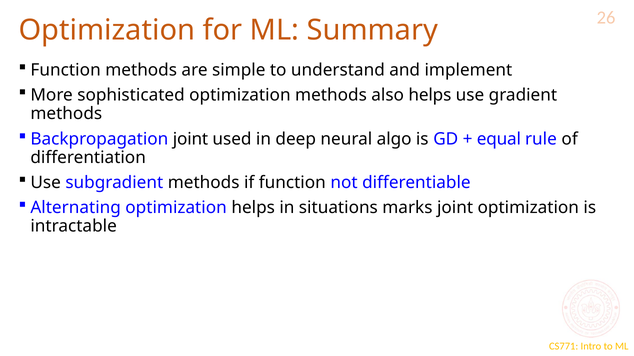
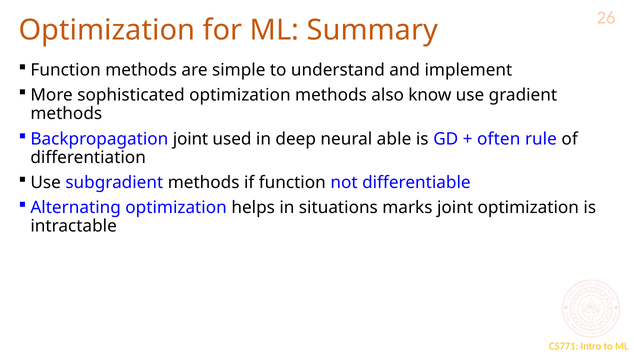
also helps: helps -> know
algo: algo -> able
equal: equal -> often
